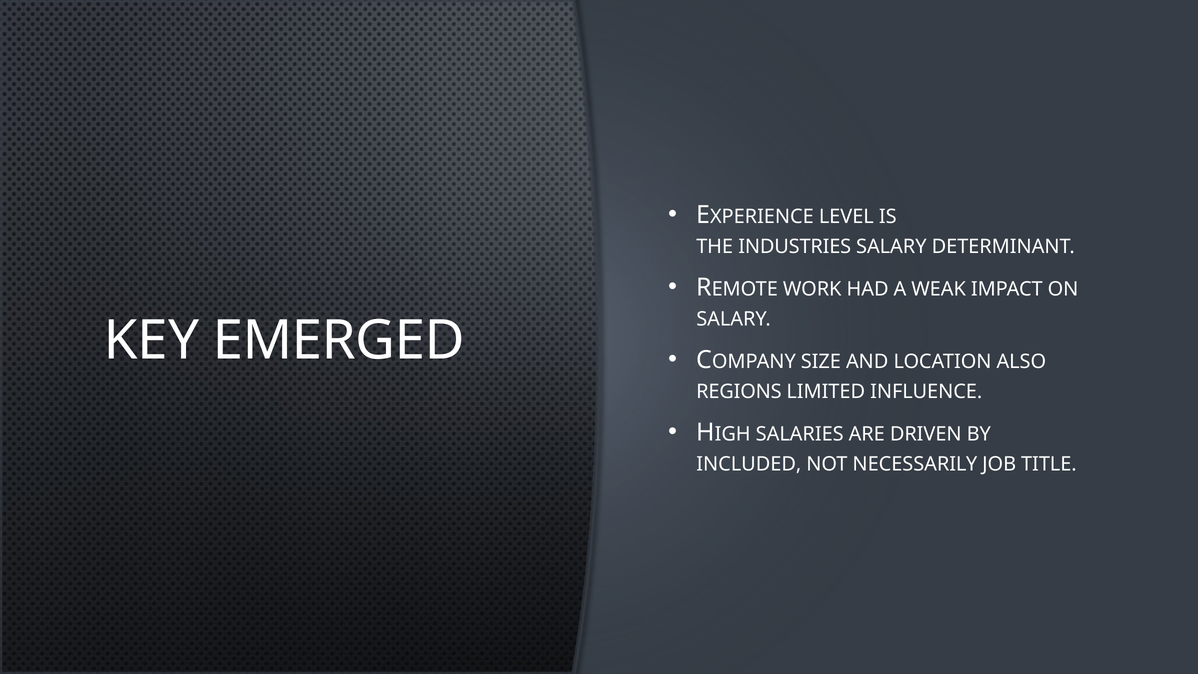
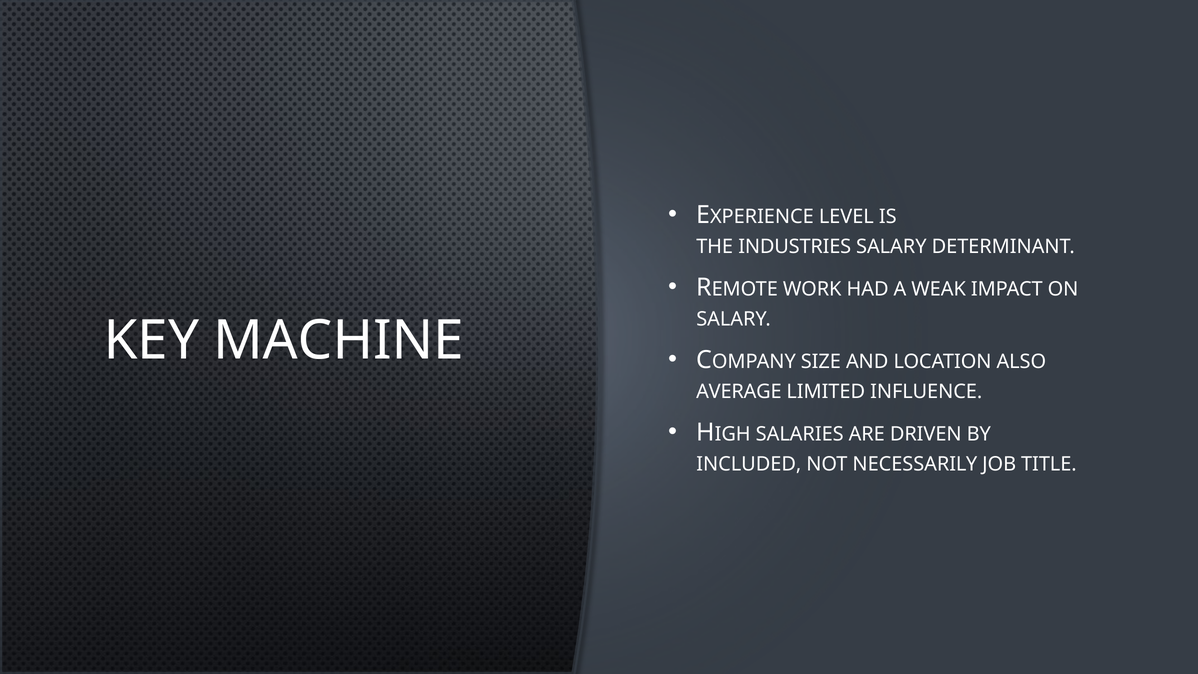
EMERGED: EMERGED -> MACHINE
REGIONS: REGIONS -> AVERAGE
